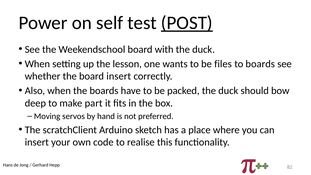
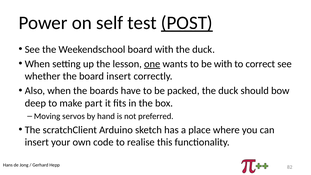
one underline: none -> present
be files: files -> with
to boards: boards -> correct
